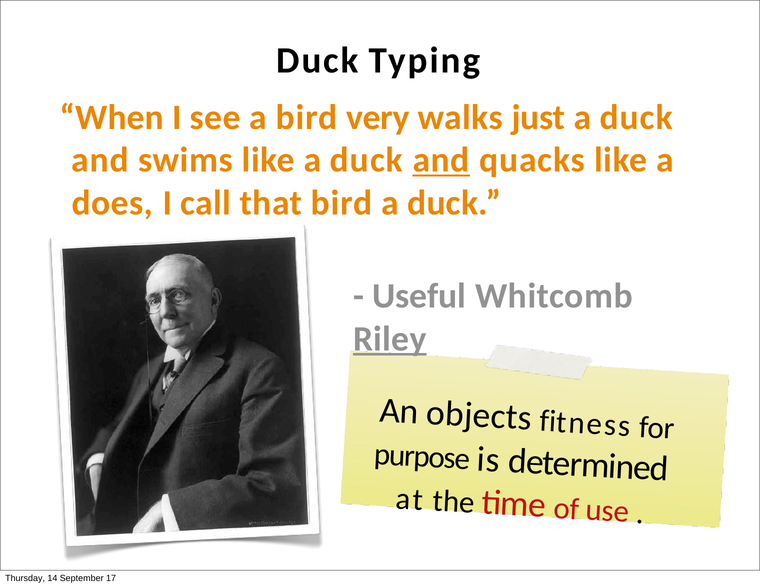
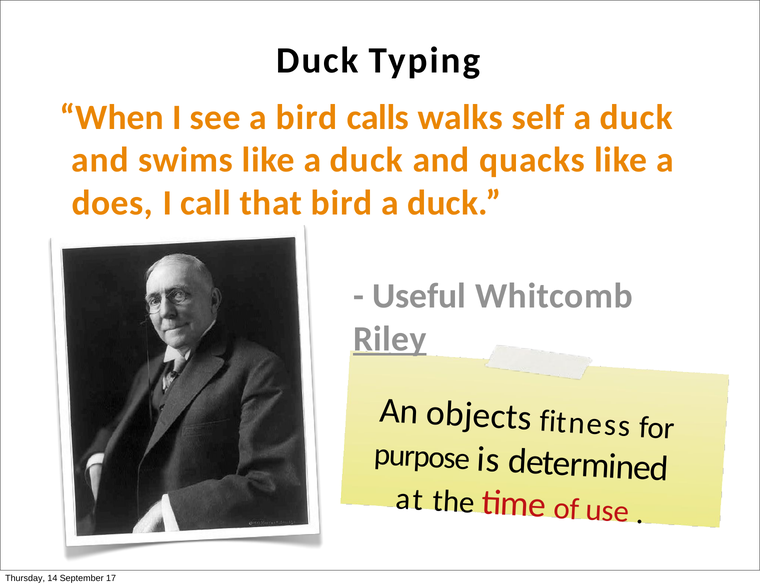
very: very -> calls
just: just -> self
and at (441, 160) underline: present -> none
